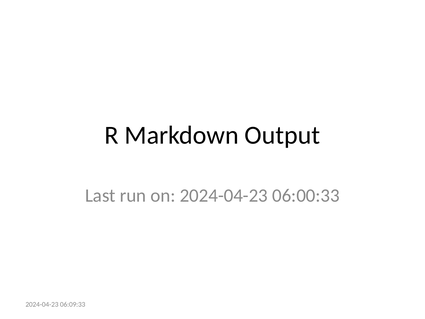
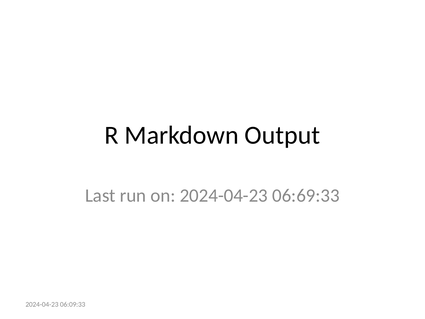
06:00:33: 06:00:33 -> 06:69:33
